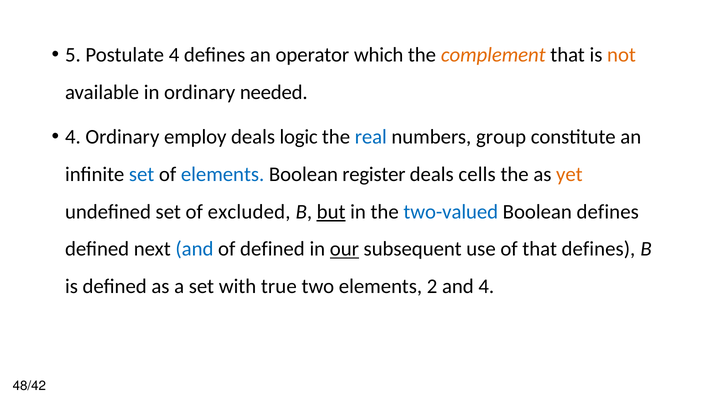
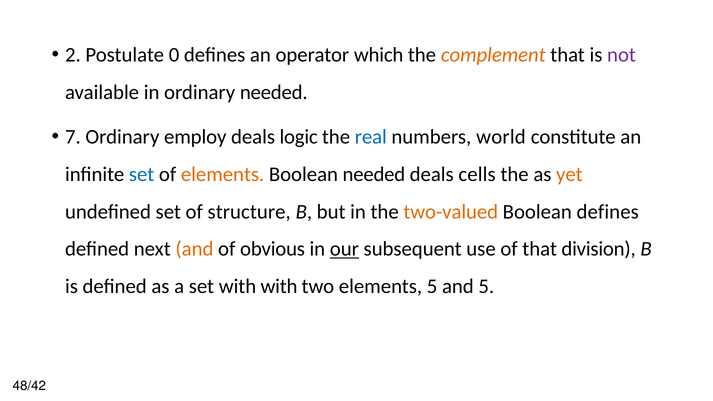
5: 5 -> 2
Postulate 4: 4 -> 0
not colour: orange -> purple
4 at (73, 137): 4 -> 7
group: group -> world
elements at (223, 174) colour: blue -> orange
Boolean register: register -> needed
excluded: excluded -> structure
but underline: present -> none
two-valued colour: blue -> orange
and at (194, 249) colour: blue -> orange
of defined: defined -> obvious
that defines: defines -> division
with true: true -> with
elements 2: 2 -> 5
and 4: 4 -> 5
